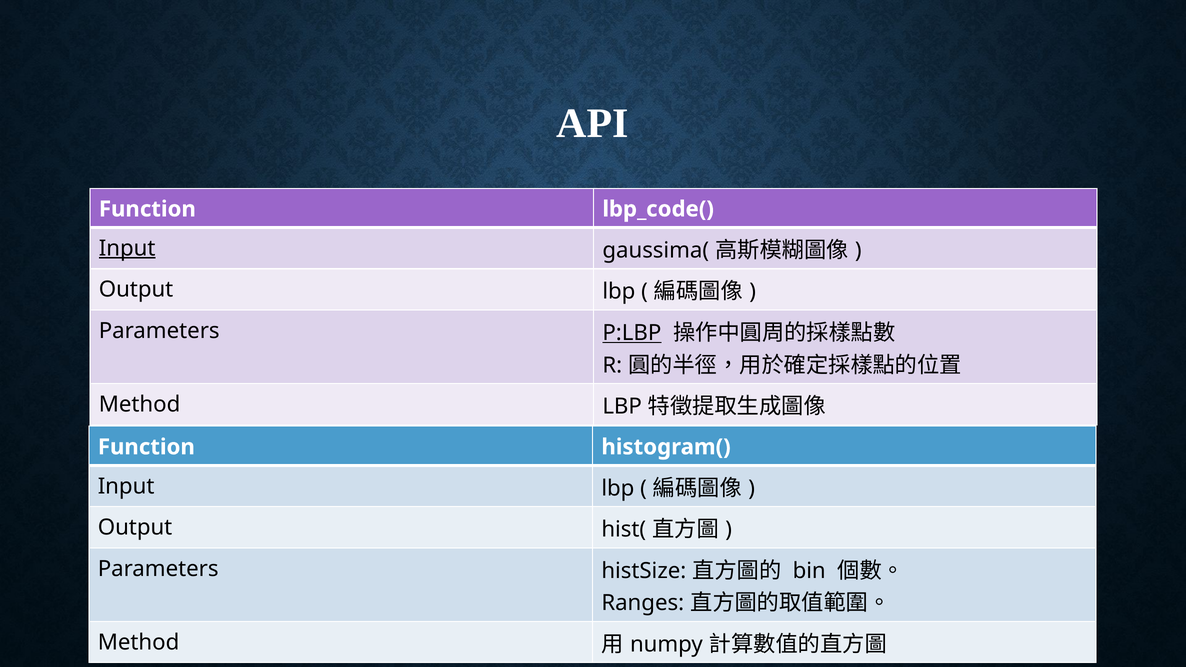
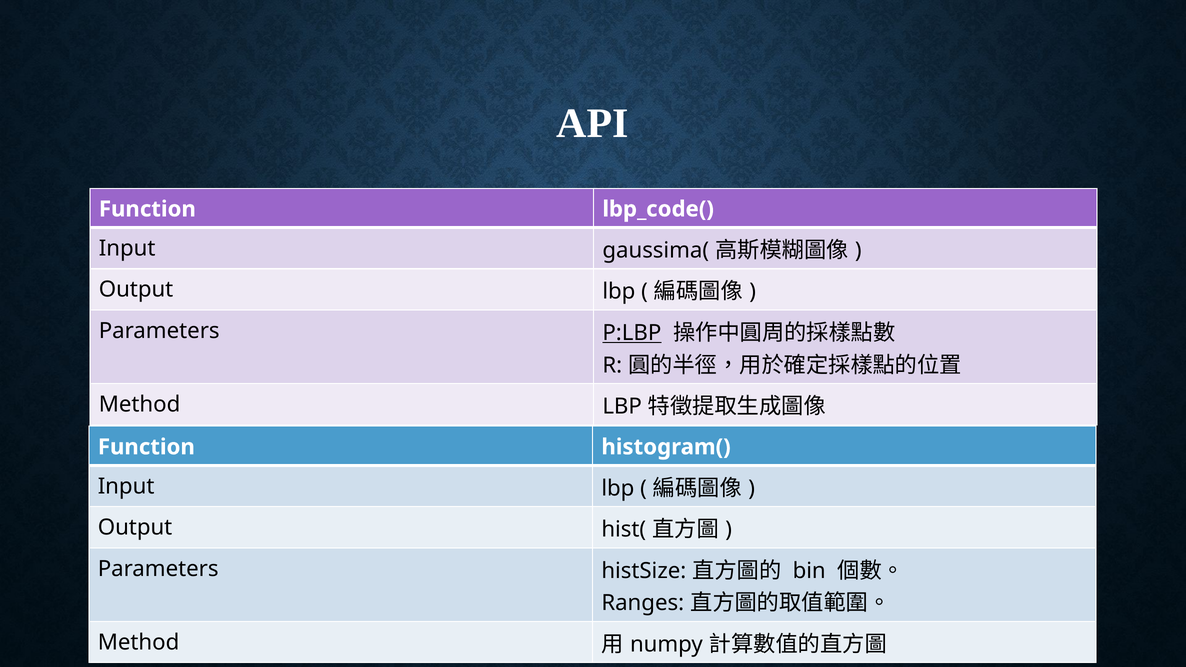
Input at (127, 248) underline: present -> none
